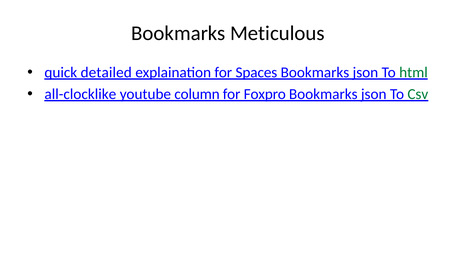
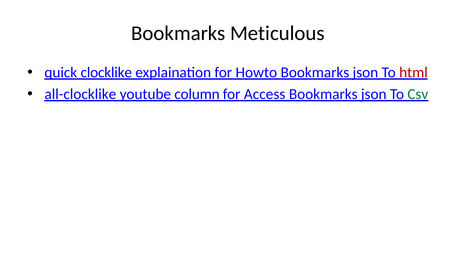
detailed: detailed -> clocklike
Spaces: Spaces -> Howto
html colour: green -> red
Foxpro: Foxpro -> Access
